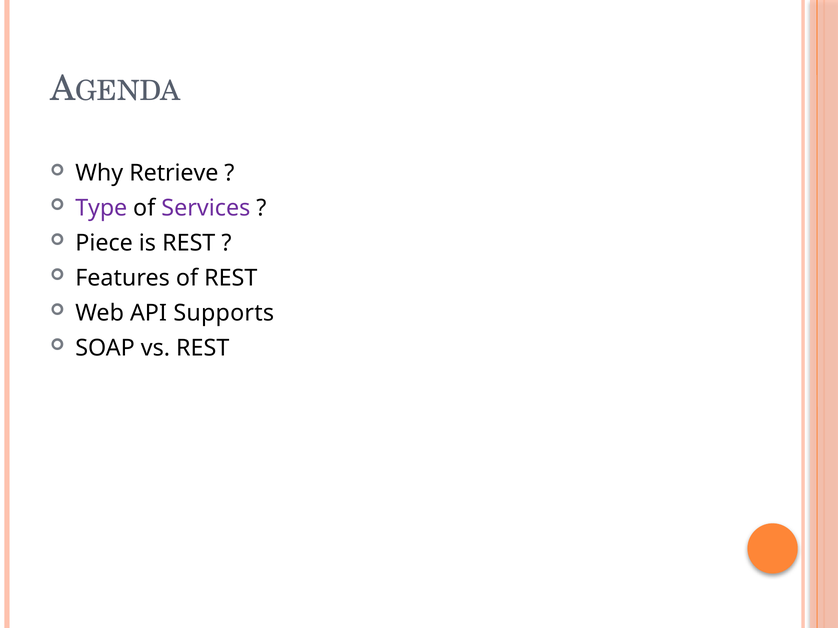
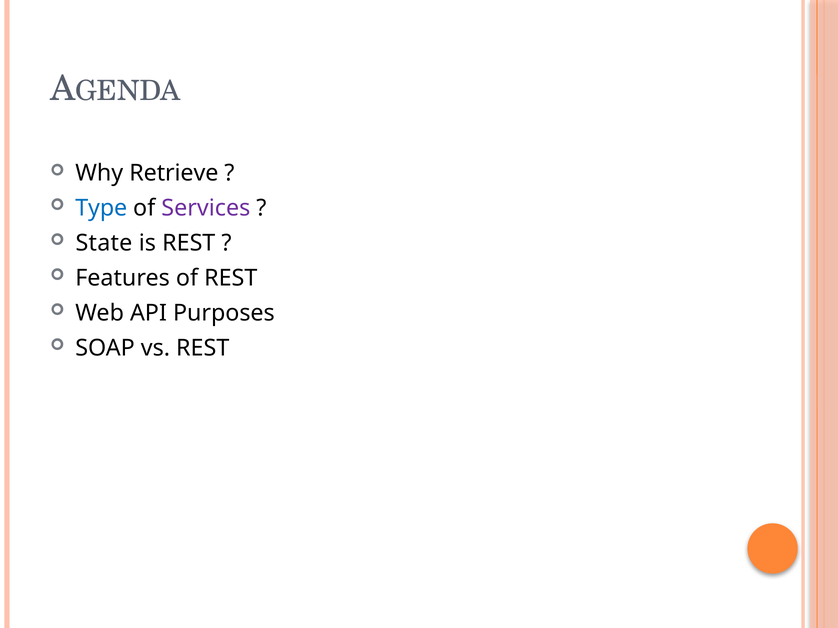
Type colour: purple -> blue
Piece: Piece -> State
Supports: Supports -> Purposes
